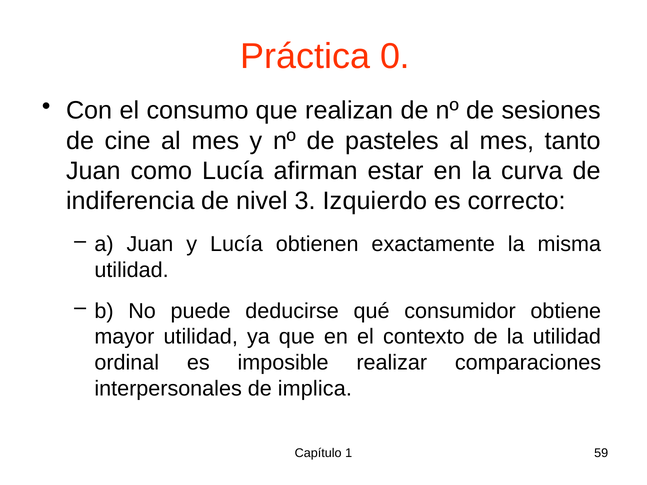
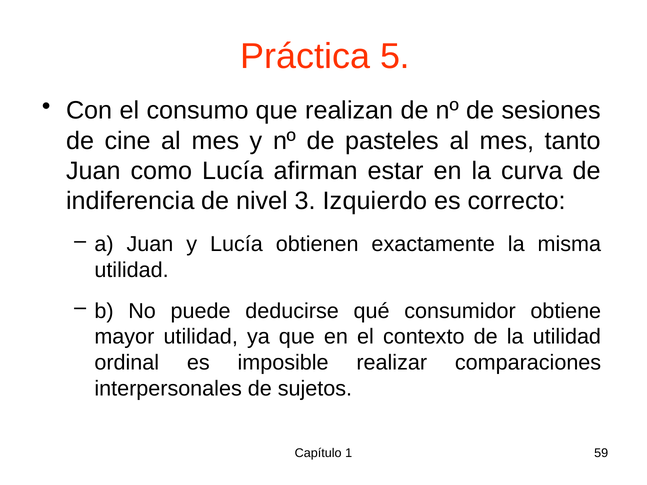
0: 0 -> 5
implica: implica -> sujetos
